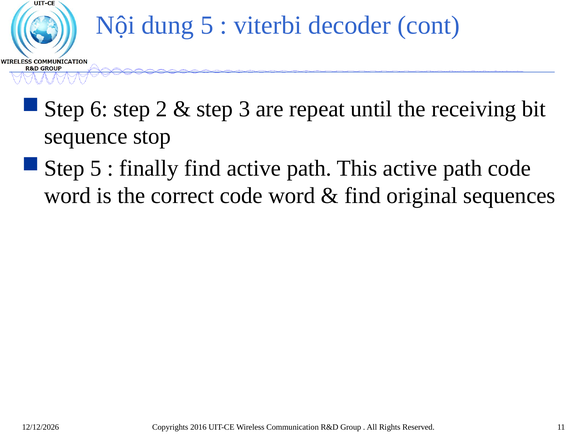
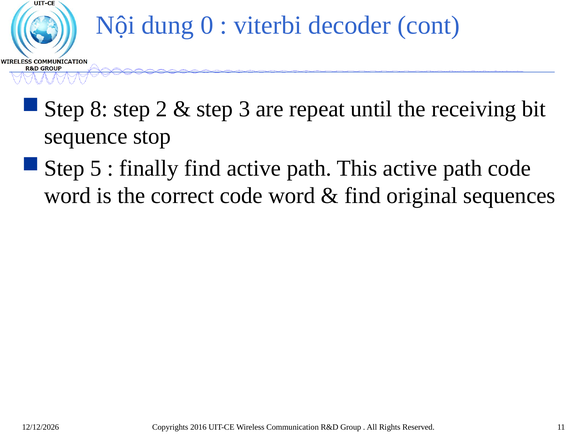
dung 5: 5 -> 0
6: 6 -> 8
